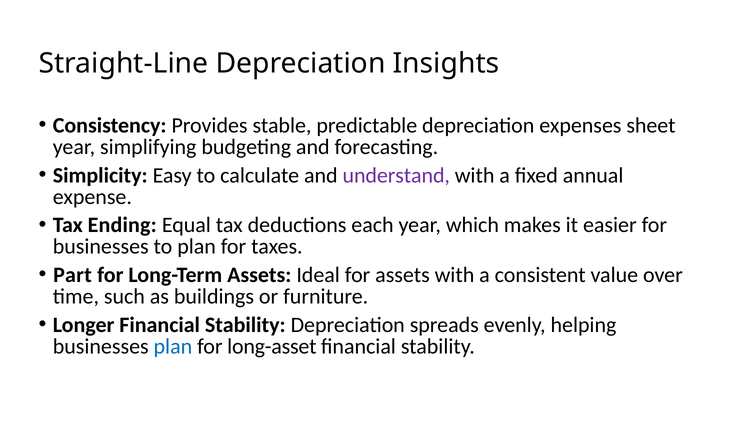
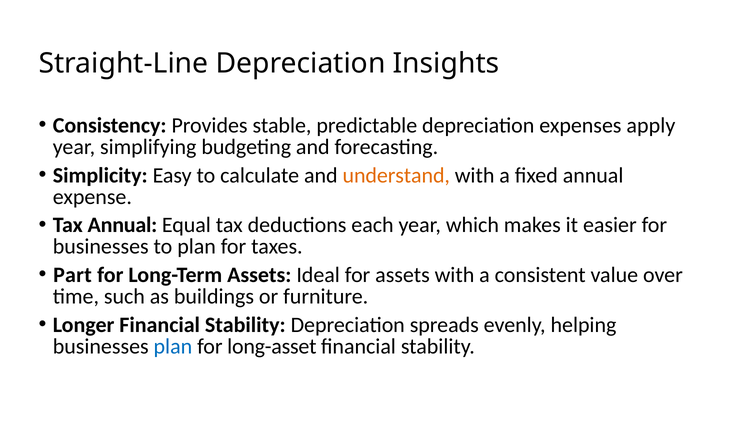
sheet: sheet -> apply
understand colour: purple -> orange
Tax Ending: Ending -> Annual
